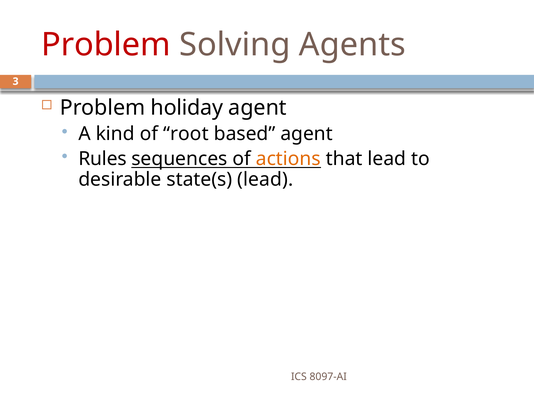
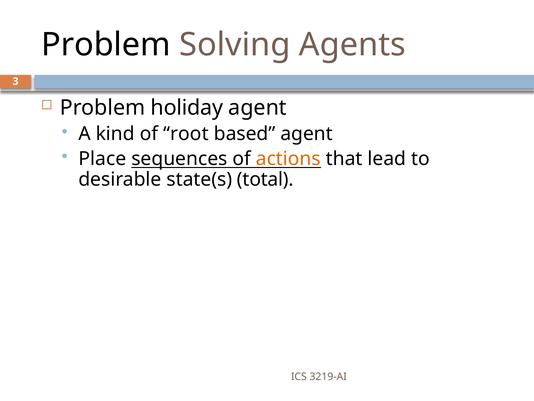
Problem at (106, 45) colour: red -> black
Rules: Rules -> Place
state(s lead: lead -> total
8097-AI: 8097-AI -> 3219-AI
